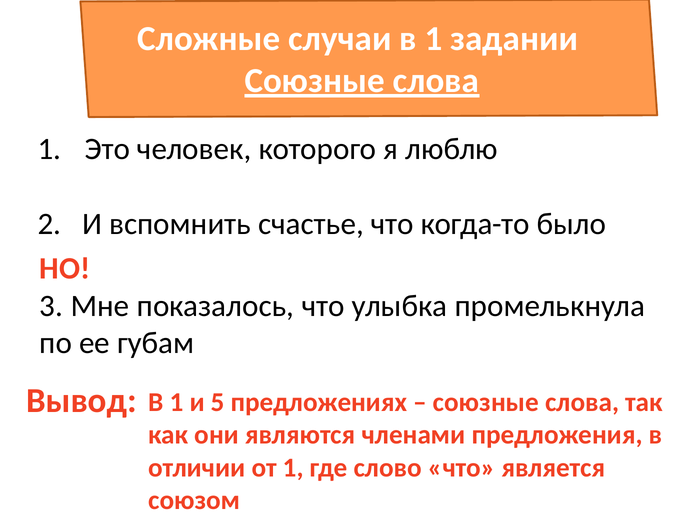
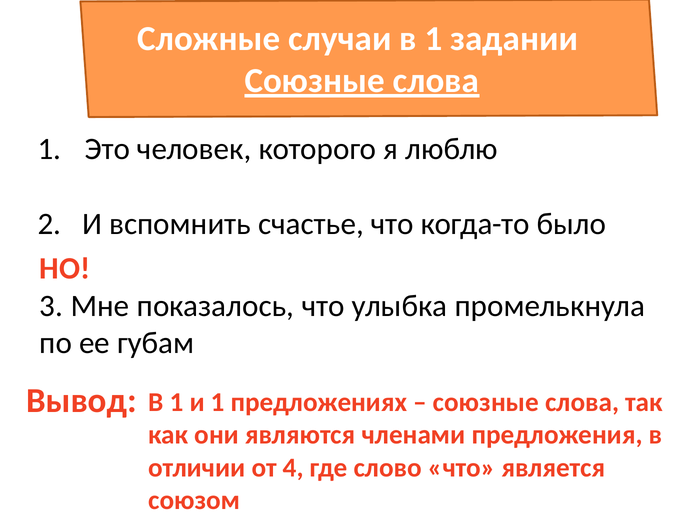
и 5: 5 -> 1
от 1: 1 -> 4
